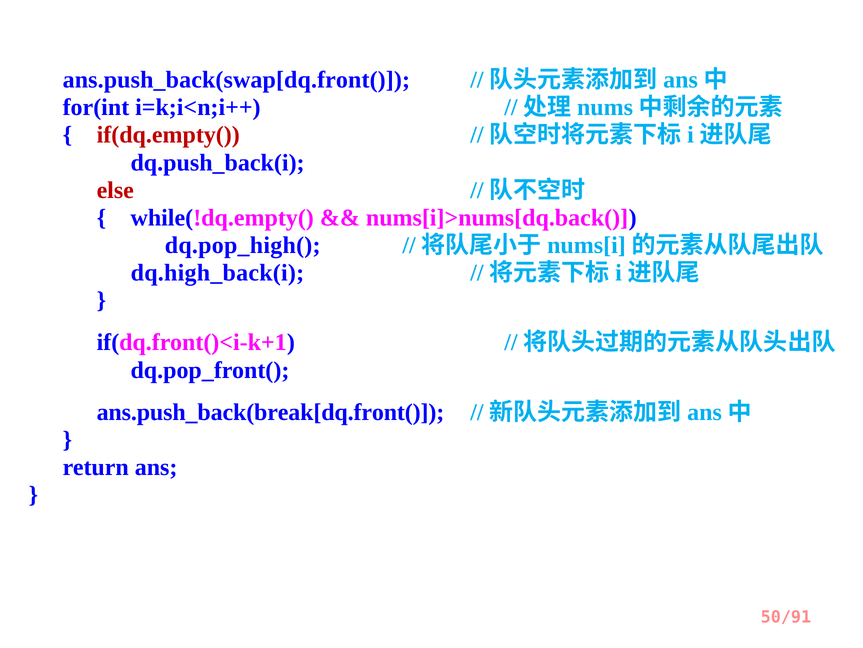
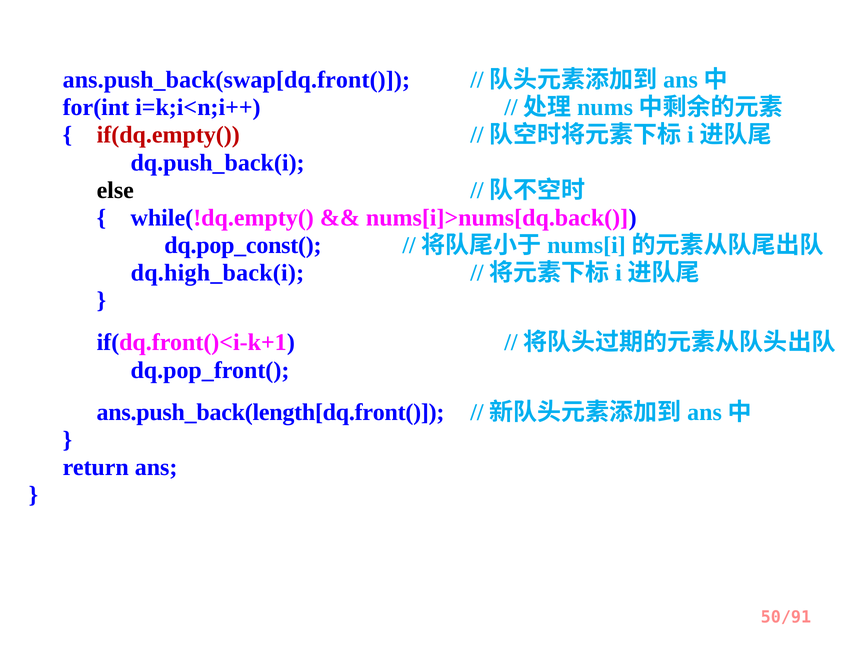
else colour: red -> black
dq.pop_high(: dq.pop_high( -> dq.pop_const(
ans.push_back(break[dq.front(: ans.push_back(break[dq.front( -> ans.push_back(length[dq.front(
